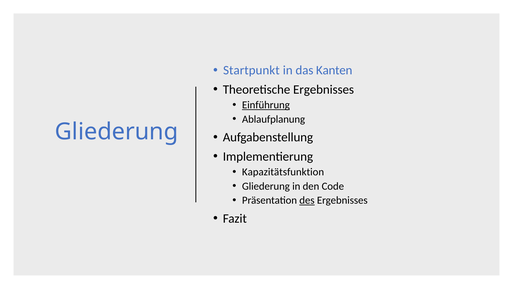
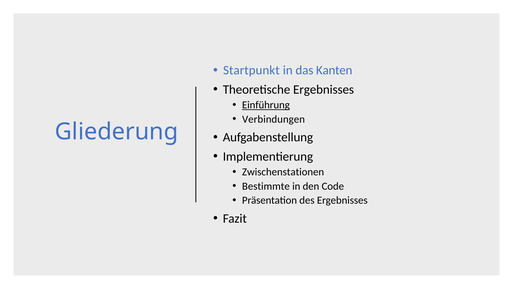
Ablaufplanung: Ablaufplanung -> Verbindungen
Kapazitätsfunktion: Kapazitätsfunktion -> Zwischenstationen
Gliederung at (266, 186): Gliederung -> Bestimmte
des underline: present -> none
